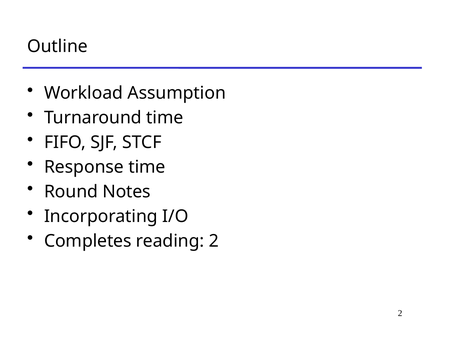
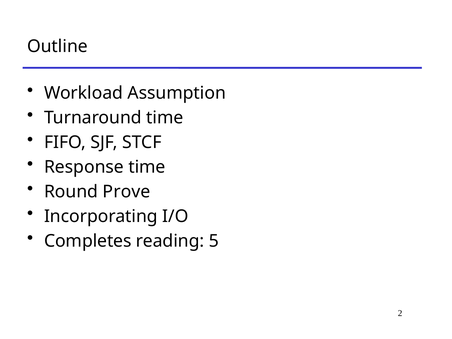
Notes: Notes -> Prove
reading 2: 2 -> 5
